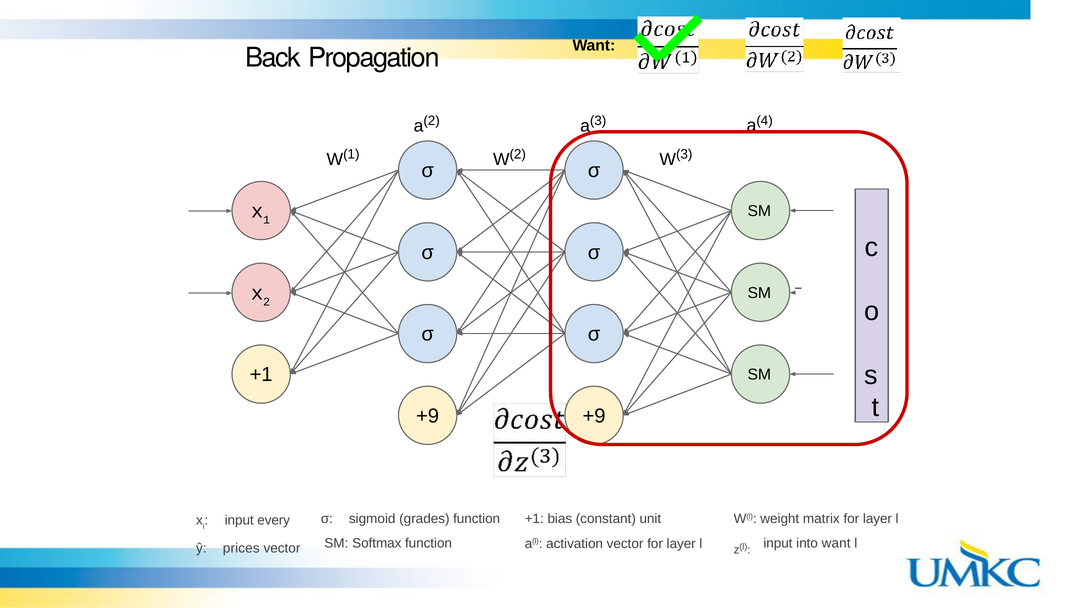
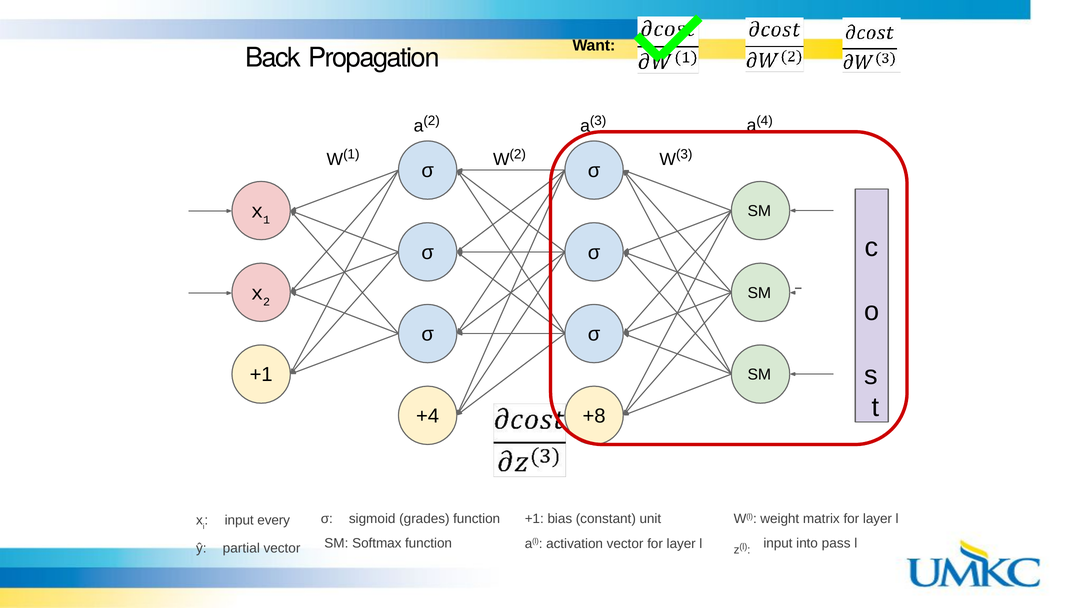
+9 at (428, 416): +9 -> +4
+9 at (594, 416): +9 -> +8
prices: prices -> partial
into want: want -> pass
